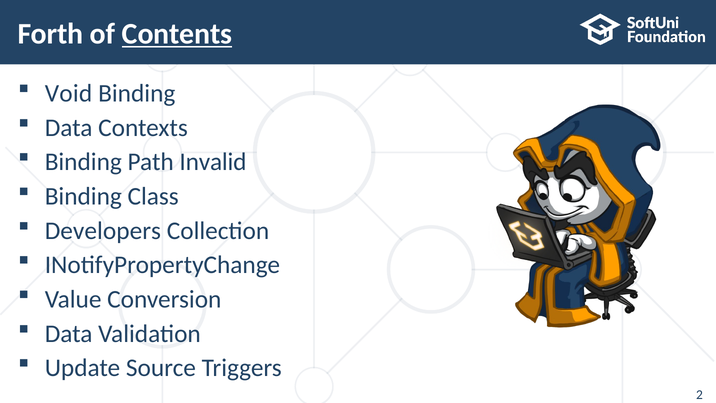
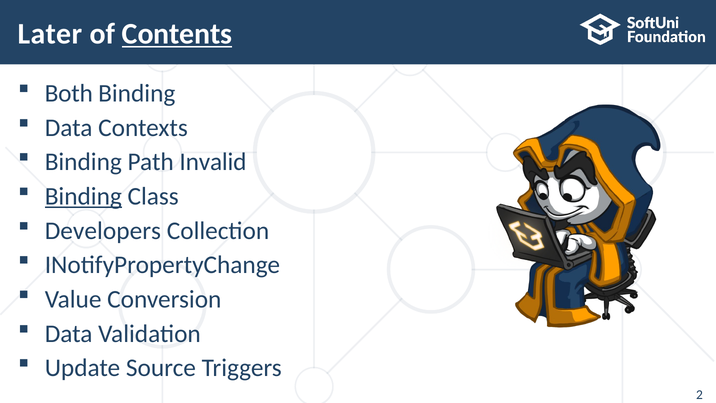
Forth: Forth -> Later
Void: Void -> Both
Binding at (83, 196) underline: none -> present
